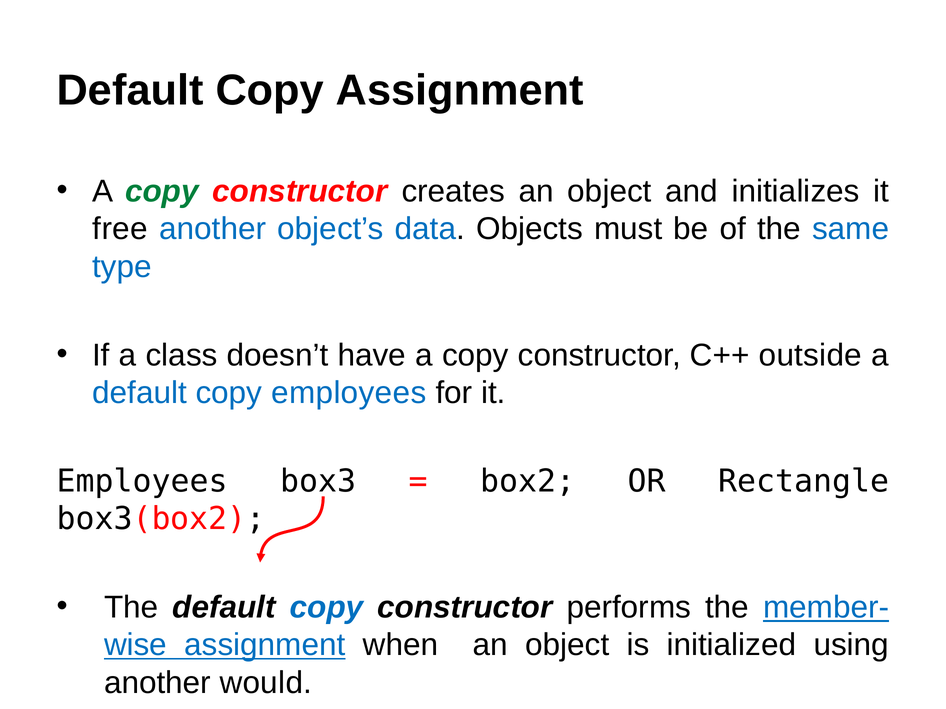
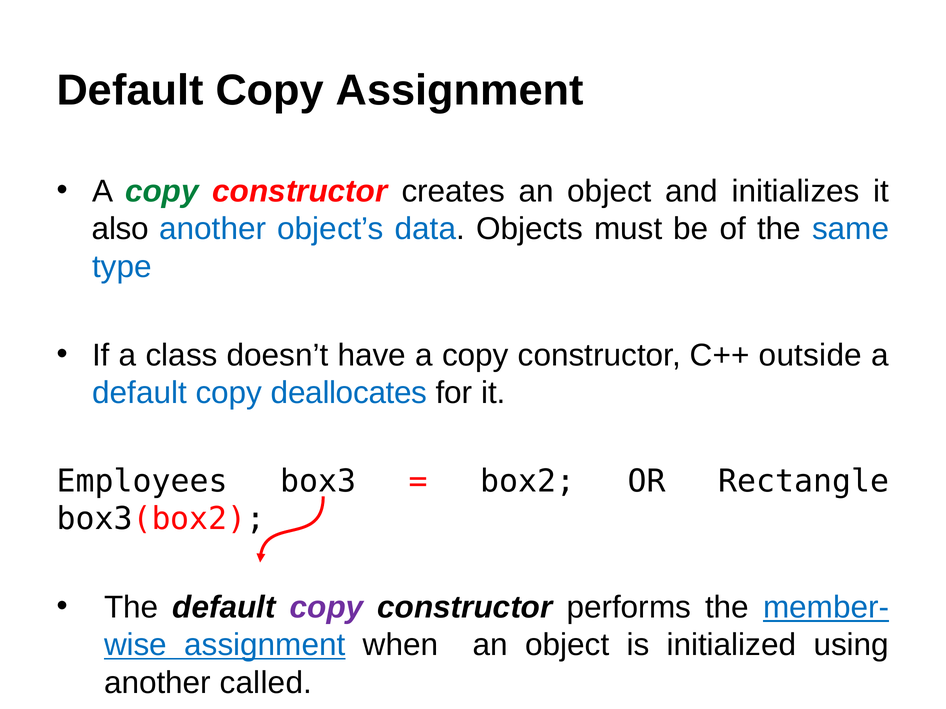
free: free -> also
copy employees: employees -> deallocates
copy at (327, 608) colour: blue -> purple
would: would -> called
